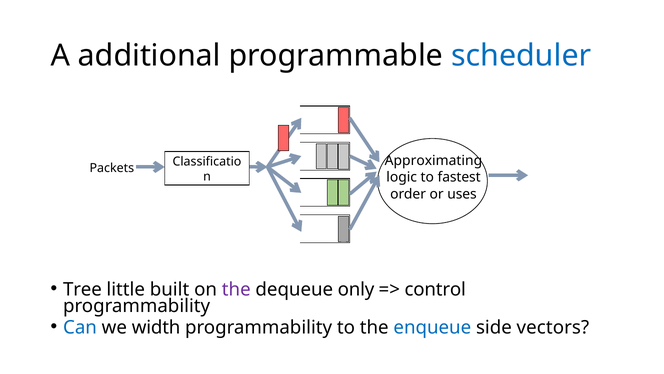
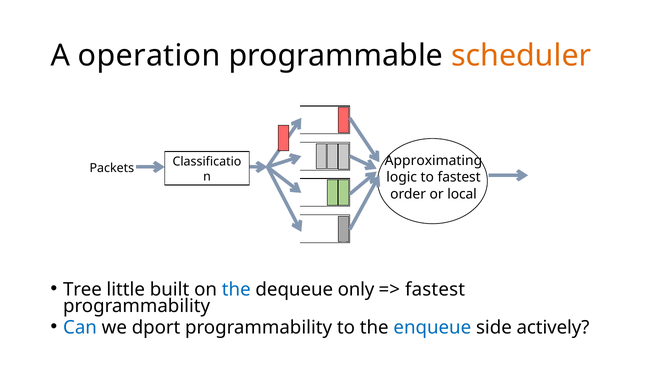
additional: additional -> operation
scheduler colour: blue -> orange
uses: uses -> local
the at (236, 289) colour: purple -> blue
control at (435, 289): control -> fastest
width: width -> dport
vectors: vectors -> actively
